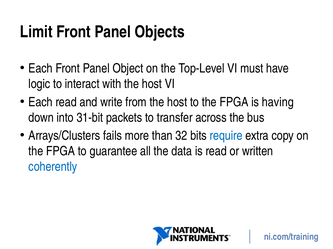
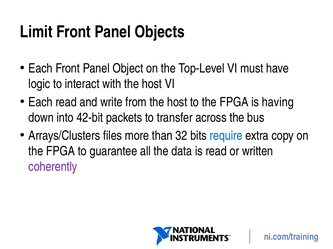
31-bit: 31-bit -> 42-bit
fails: fails -> files
coherently colour: blue -> purple
